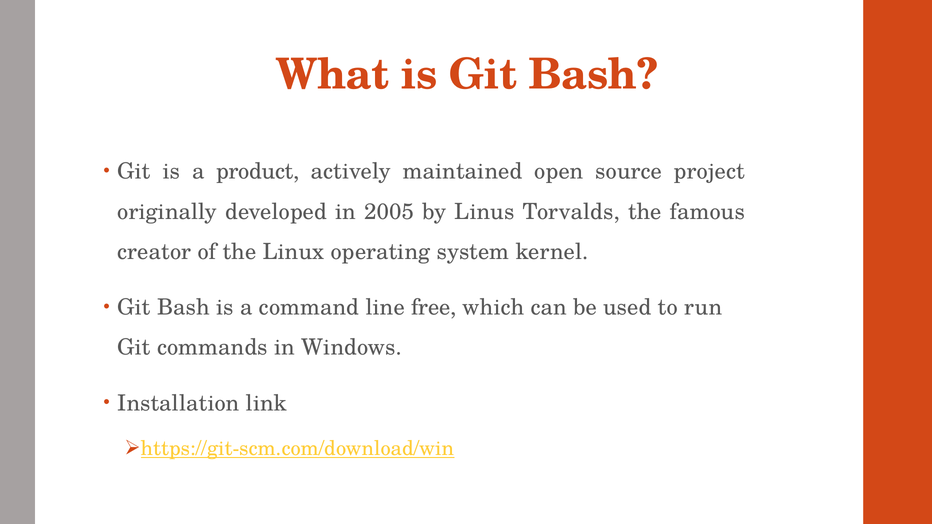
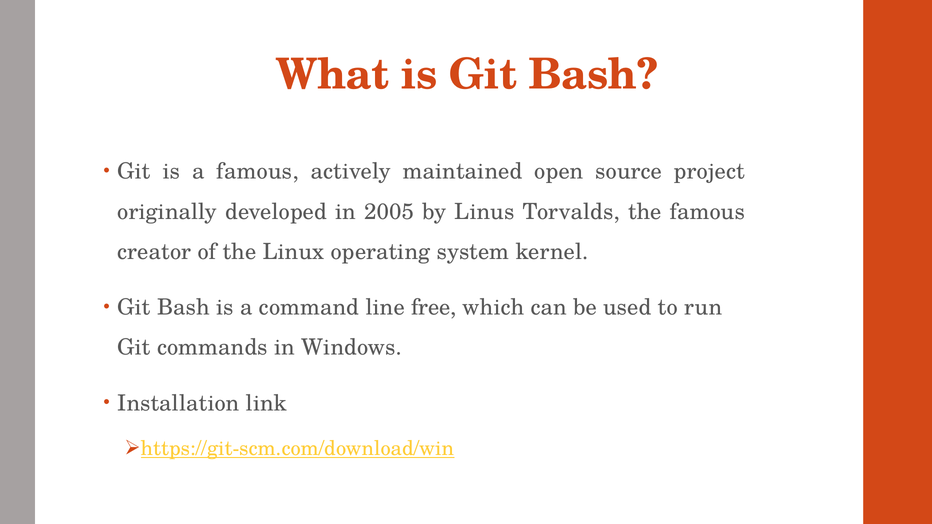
a product: product -> famous
